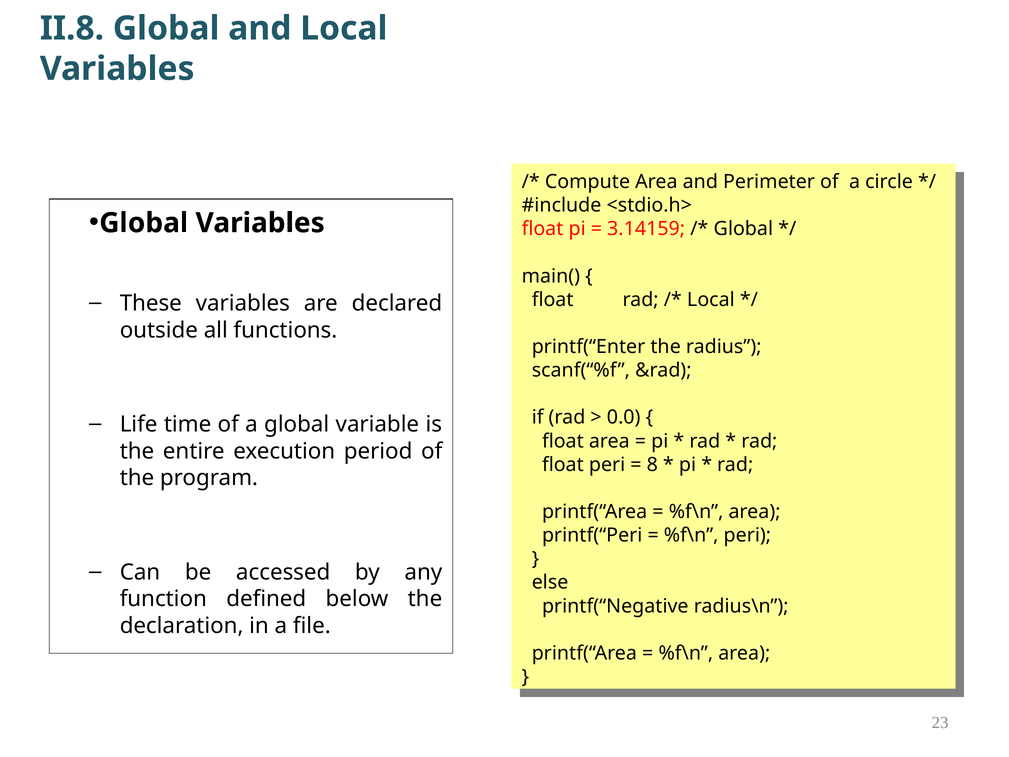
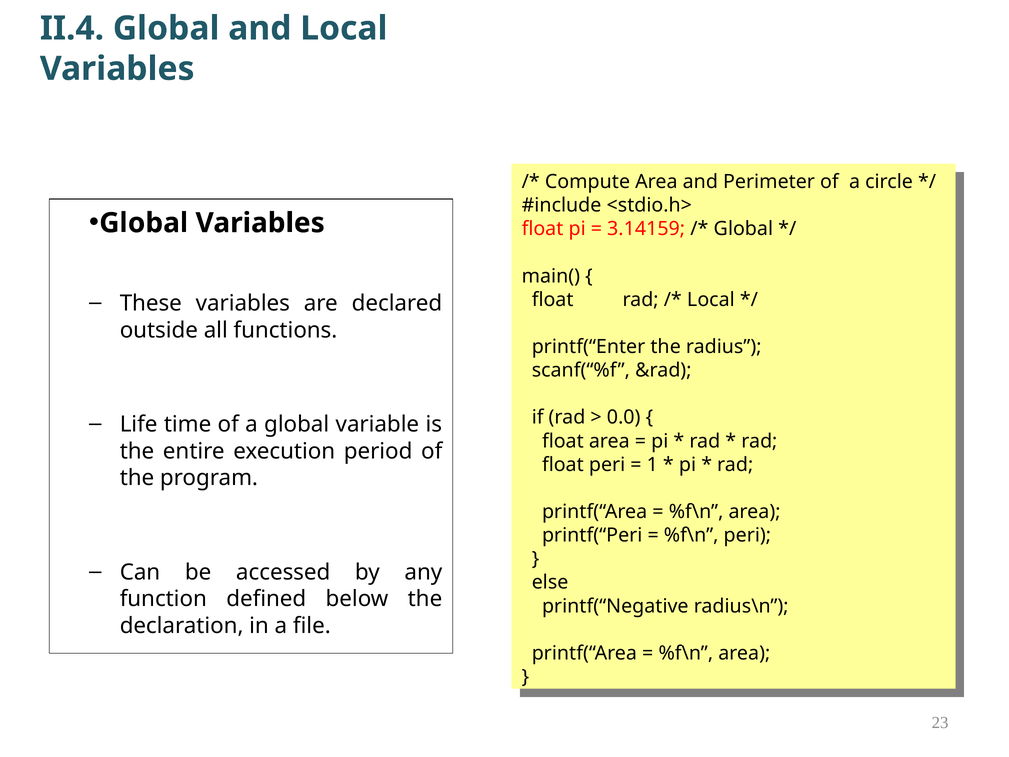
II.8: II.8 -> II.4
8: 8 -> 1
